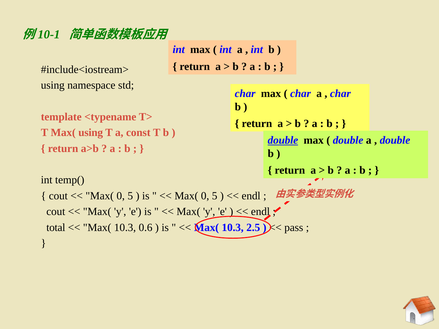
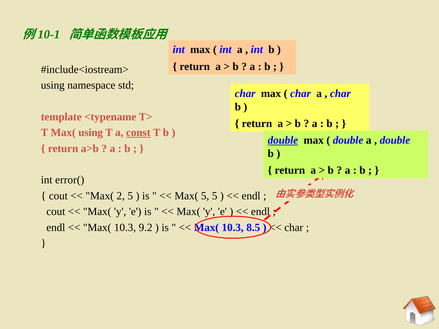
const underline: none -> present
temp(: temp( -> error(
0 at (121, 196): 0 -> 2
0 at (205, 196): 0 -> 5
total at (56, 228): total -> endl
0.6: 0.6 -> 9.2
2.5: 2.5 -> 8.5
pass at (294, 228): pass -> char
